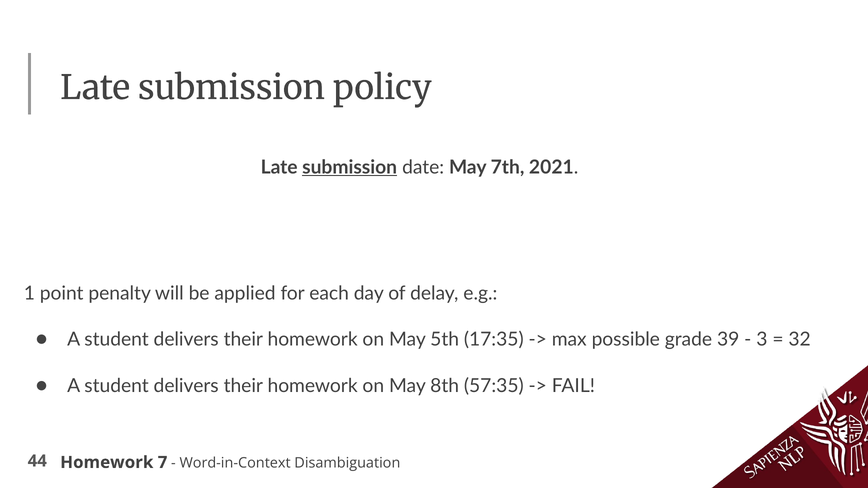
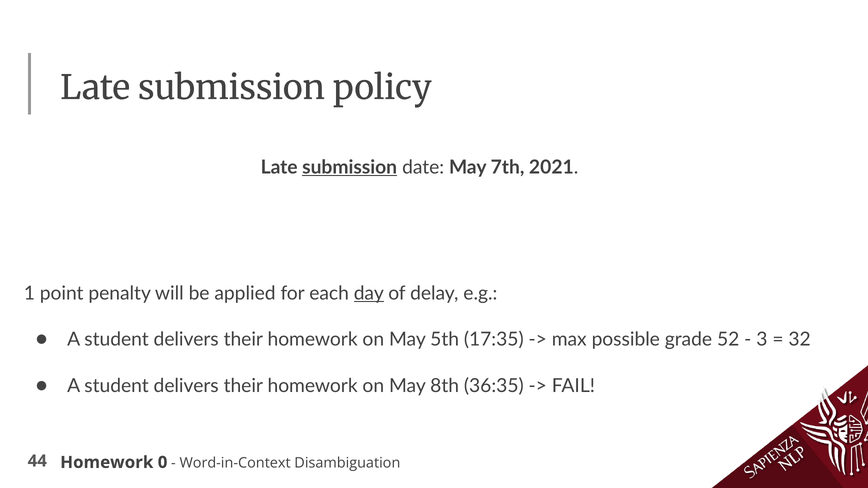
day underline: none -> present
39: 39 -> 52
57:35: 57:35 -> 36:35
7: 7 -> 0
